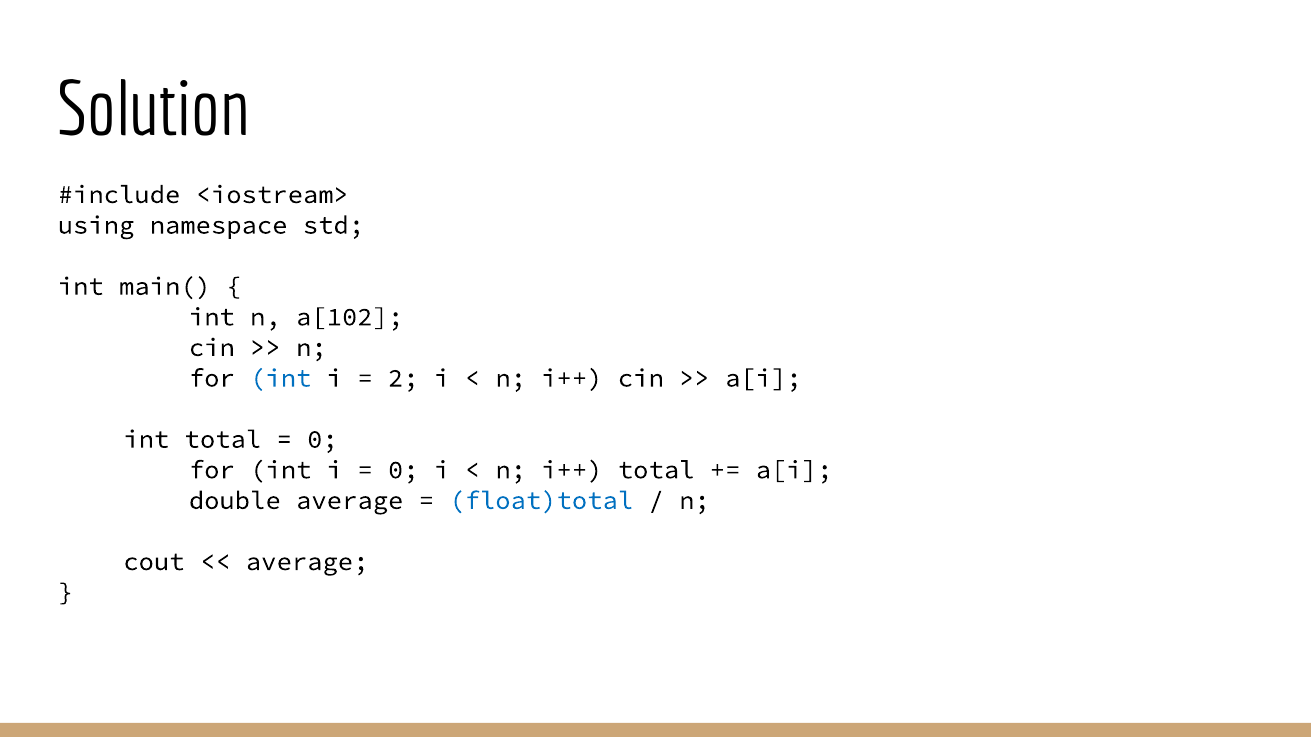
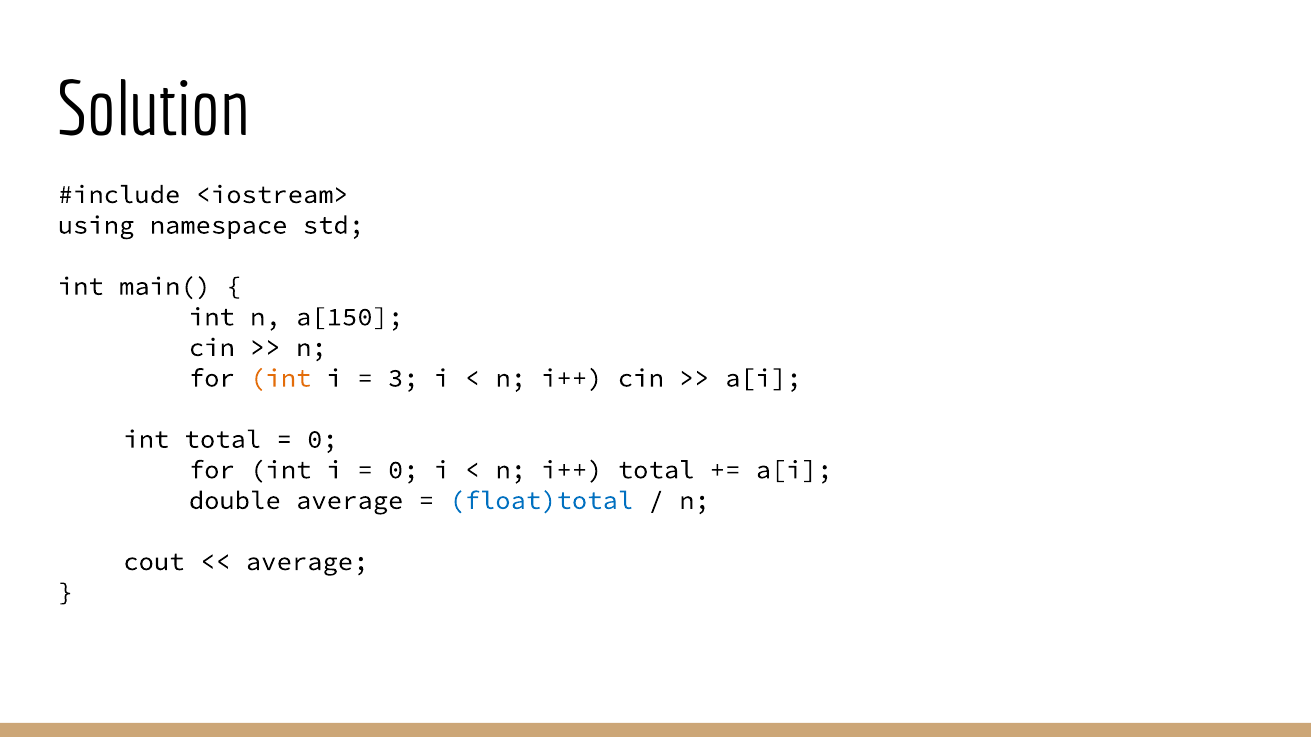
a[102: a[102 -> a[150
int at (281, 378) colour: blue -> orange
2: 2 -> 3
